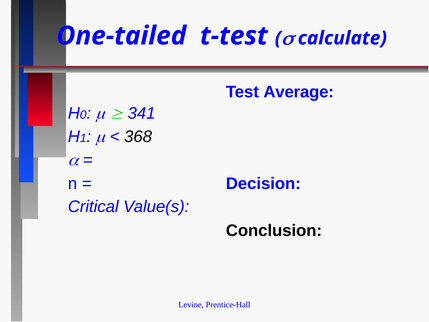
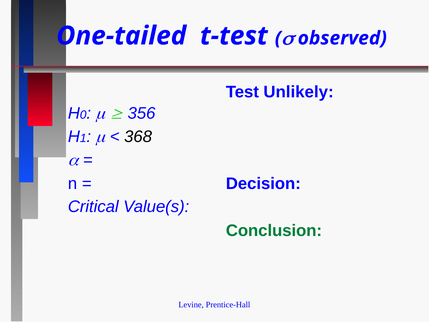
calculate: calculate -> observed
Average: Average -> Unlikely
341: 341 -> 356
Conclusion colour: black -> green
